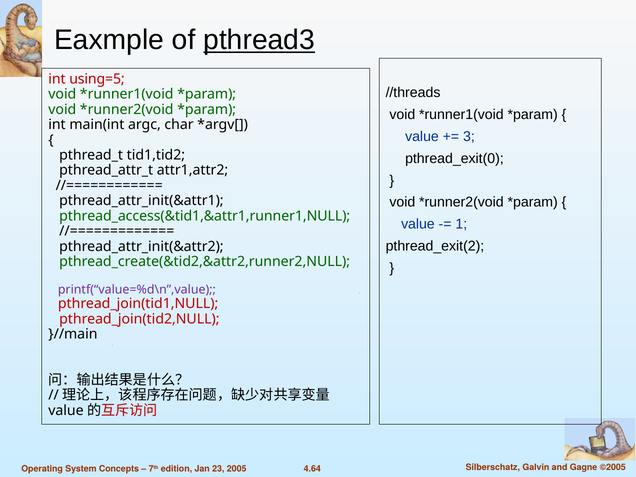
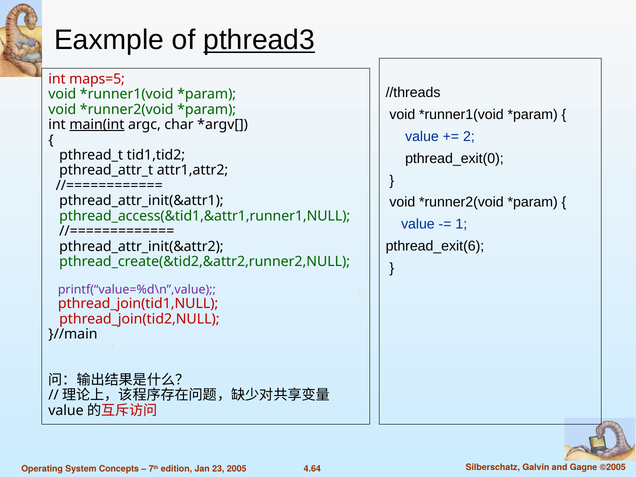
using=5: using=5 -> maps=5
main(int underline: none -> present
3: 3 -> 2
pthread_exit(2: pthread_exit(2 -> pthread_exit(6
